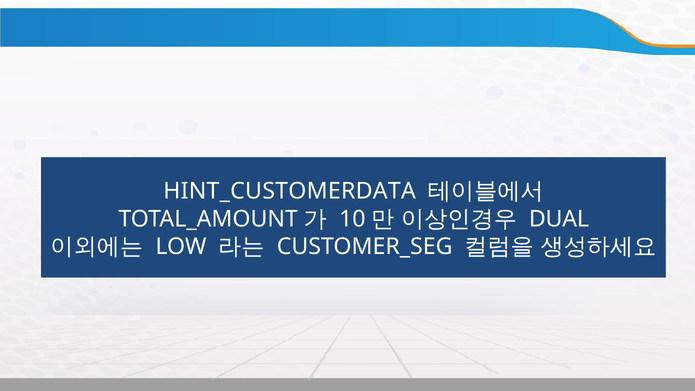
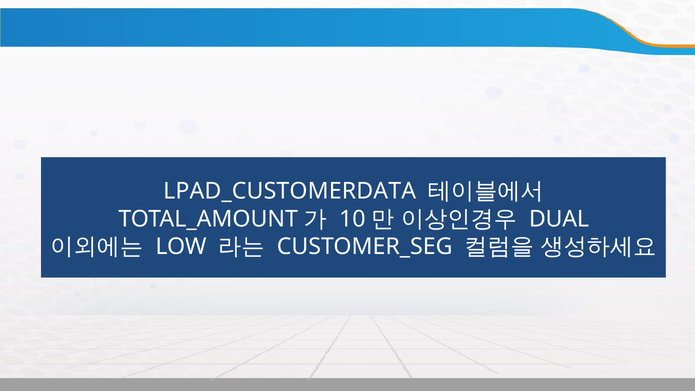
HINT_CUSTOMERDATA: HINT_CUSTOMERDATA -> LPAD_CUSTOMERDATA
